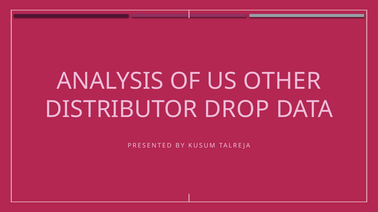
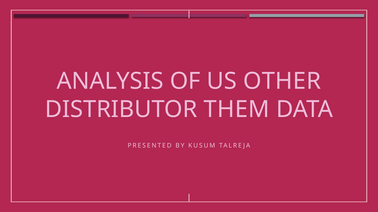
DROP: DROP -> THEM
